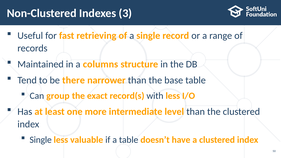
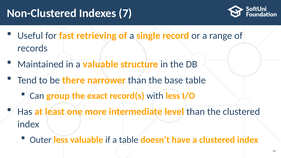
3: 3 -> 7
a columns: columns -> valuable
Single at (41, 140): Single -> Outer
